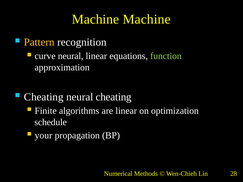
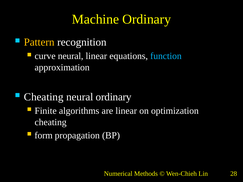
Machine Machine: Machine -> Ordinary
function colour: light green -> light blue
neural cheating: cheating -> ordinary
schedule at (51, 122): schedule -> cheating
your: your -> form
